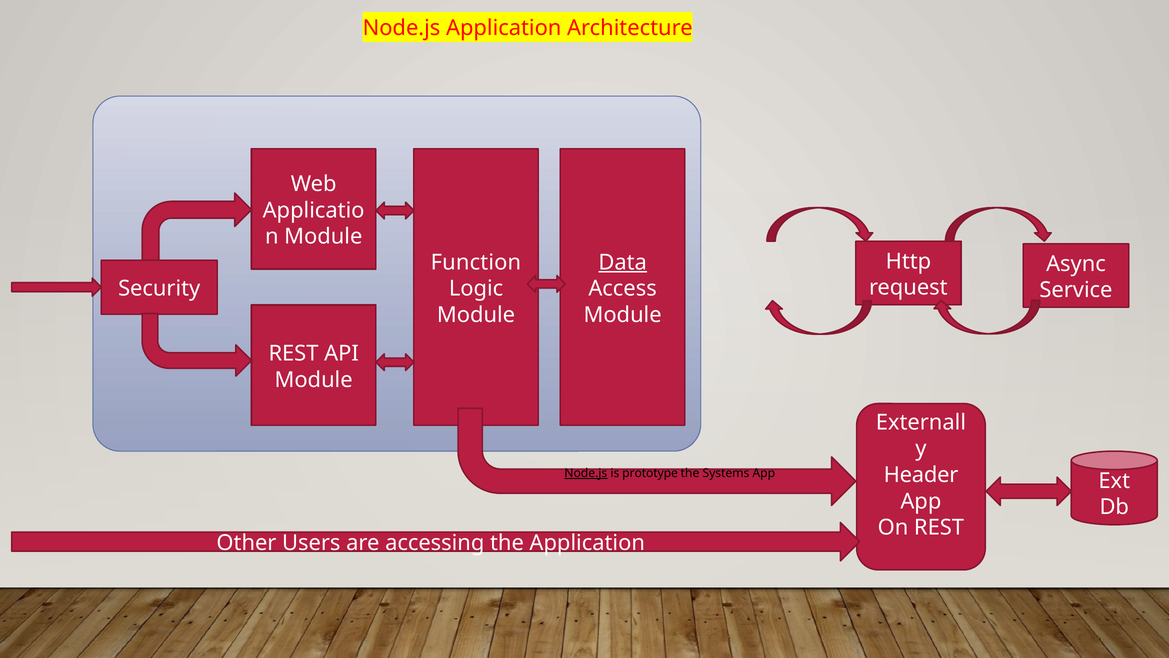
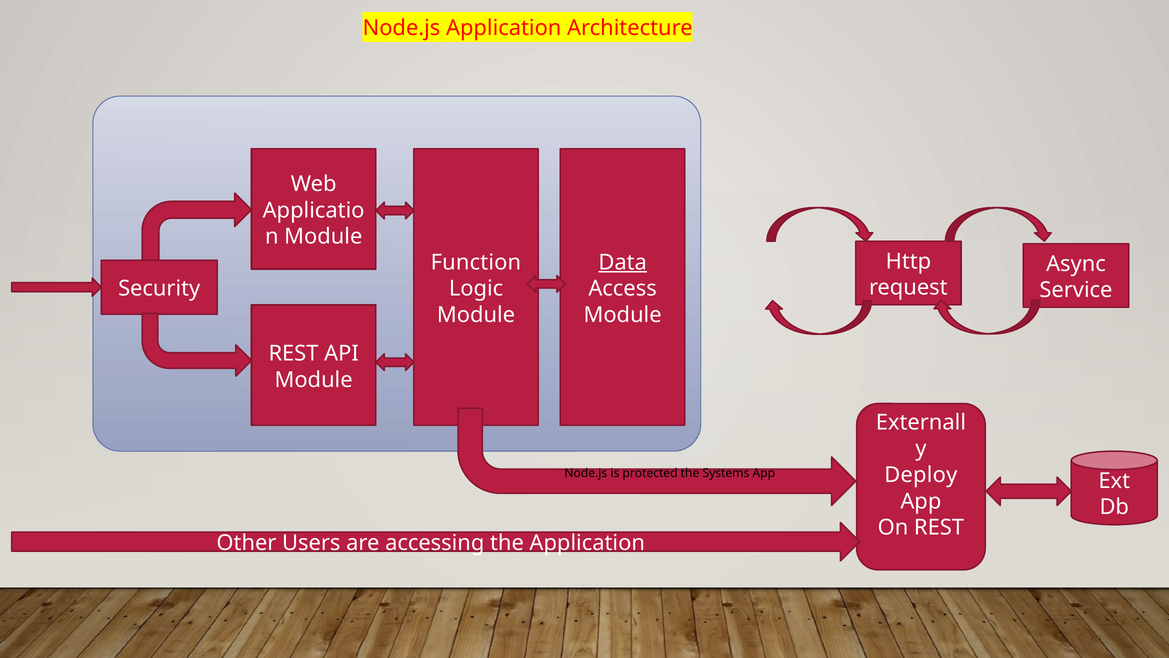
Header: Header -> Deploy
Node.js at (586, 473) underline: present -> none
prototype: prototype -> protected
